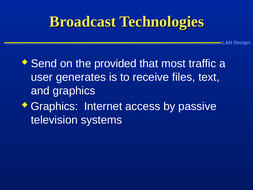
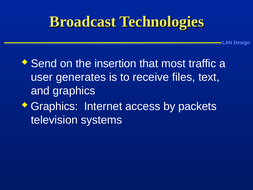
provided: provided -> insertion
passive: passive -> packets
